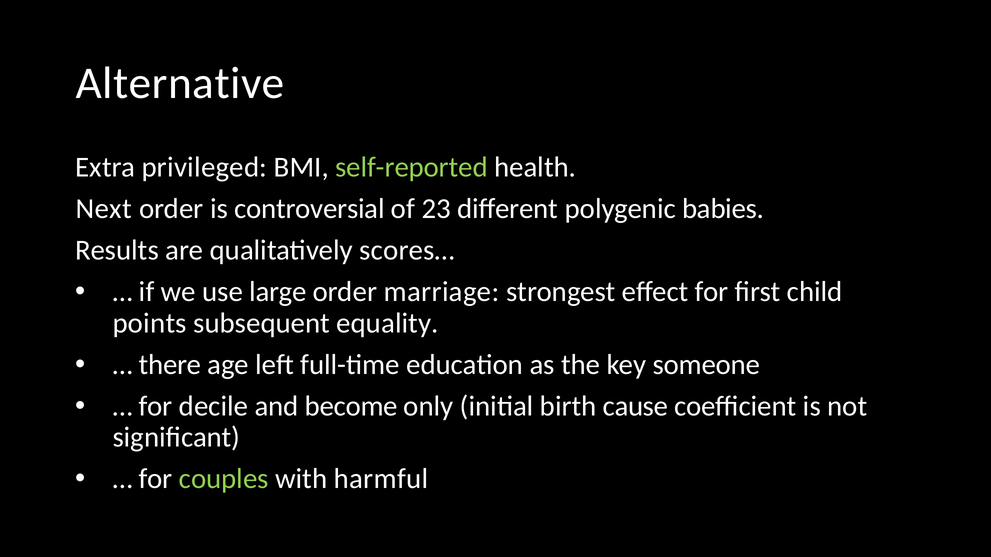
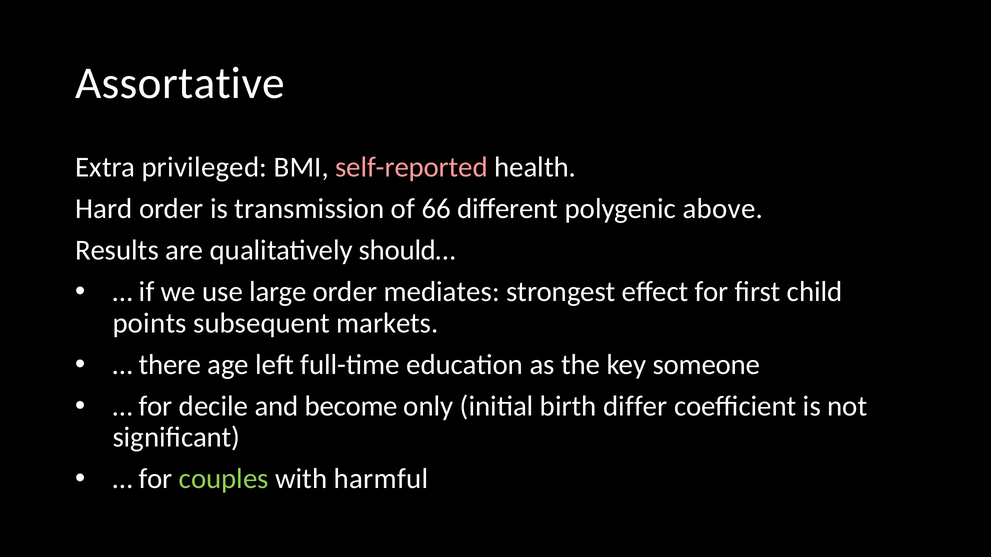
Alternative: Alternative -> Assortative
self-reported colour: light green -> pink
Next: Next -> Hard
controversial: controversial -> transmission
23: 23 -> 66
babies: babies -> above
scores…: scores… -> should…
marriage: marriage -> mediates
equality: equality -> markets
cause: cause -> differ
